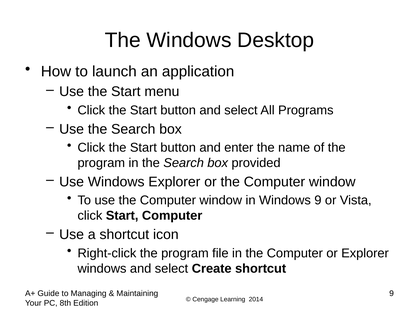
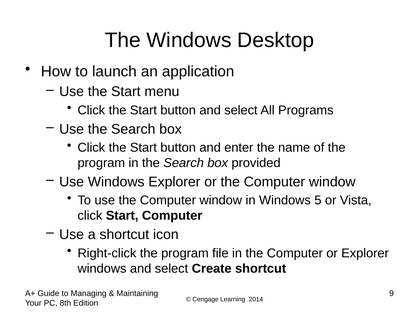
Windows 9: 9 -> 5
